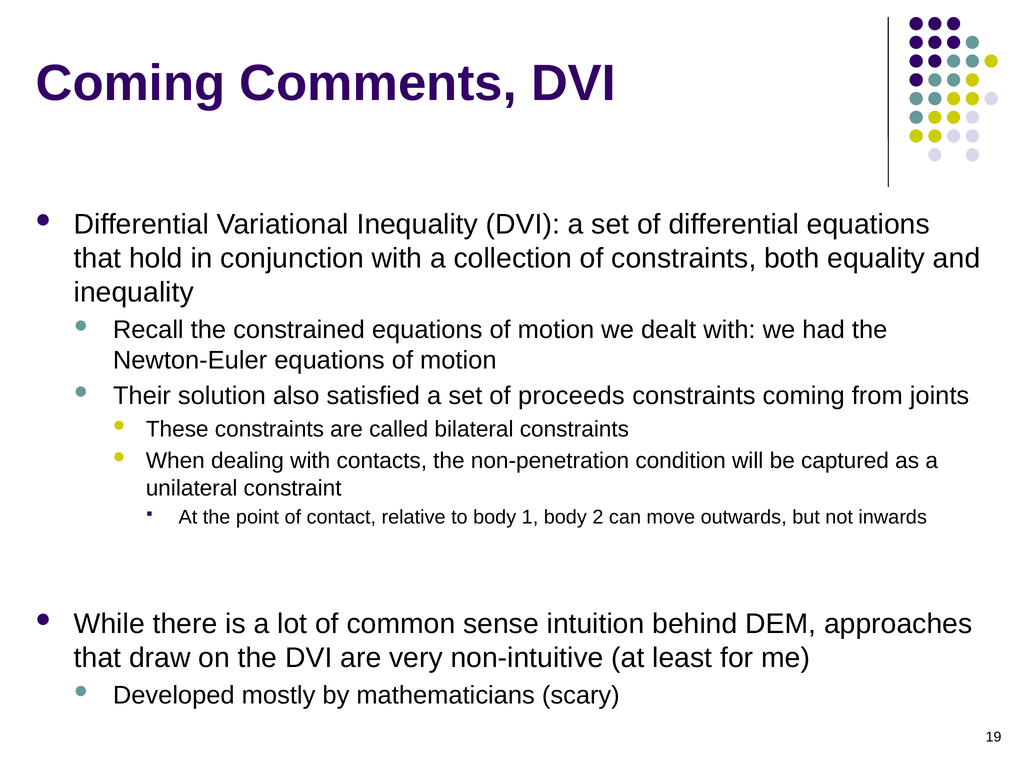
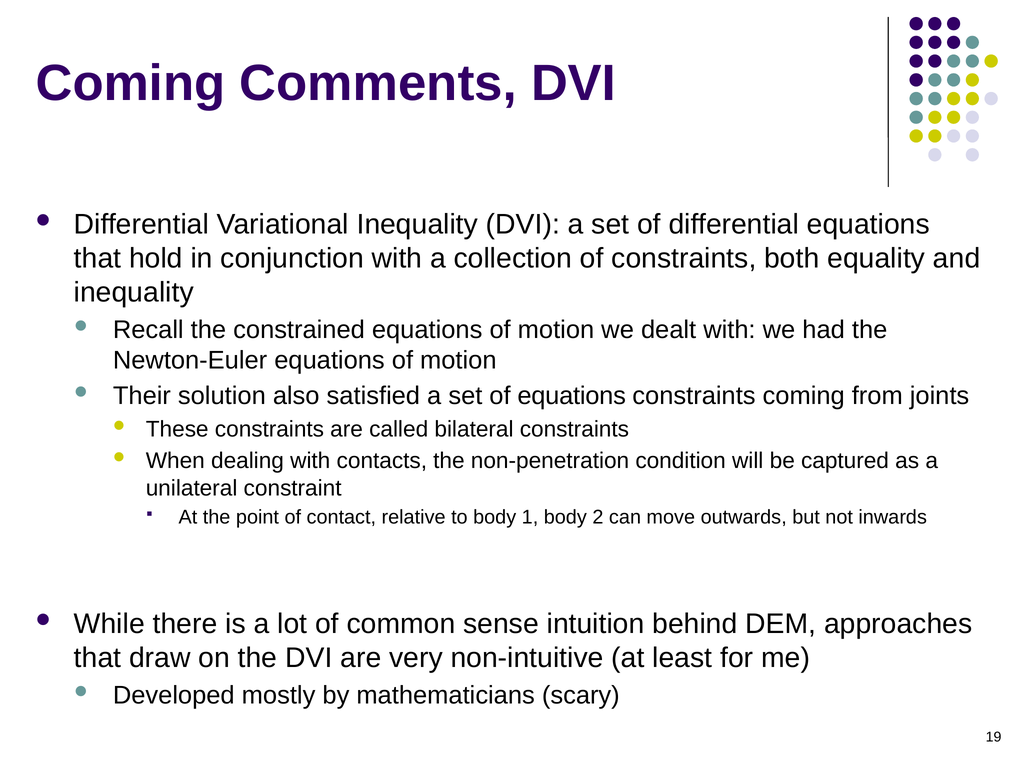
of proceeds: proceeds -> equations
